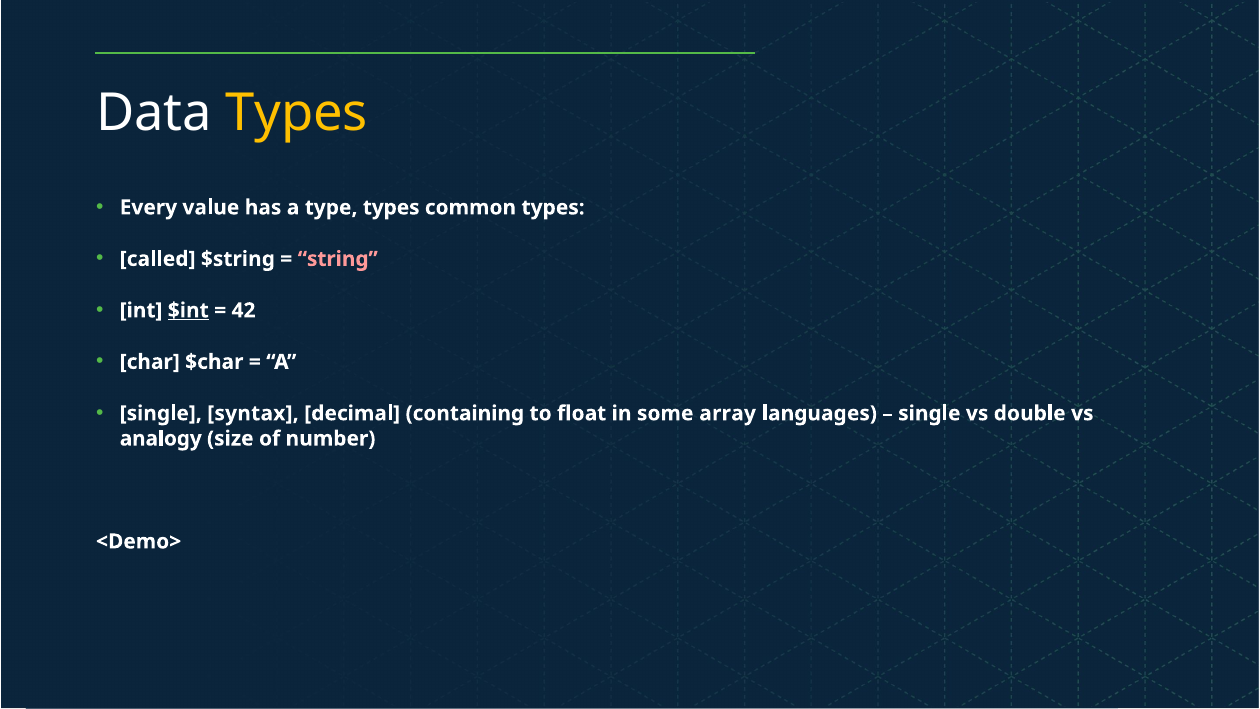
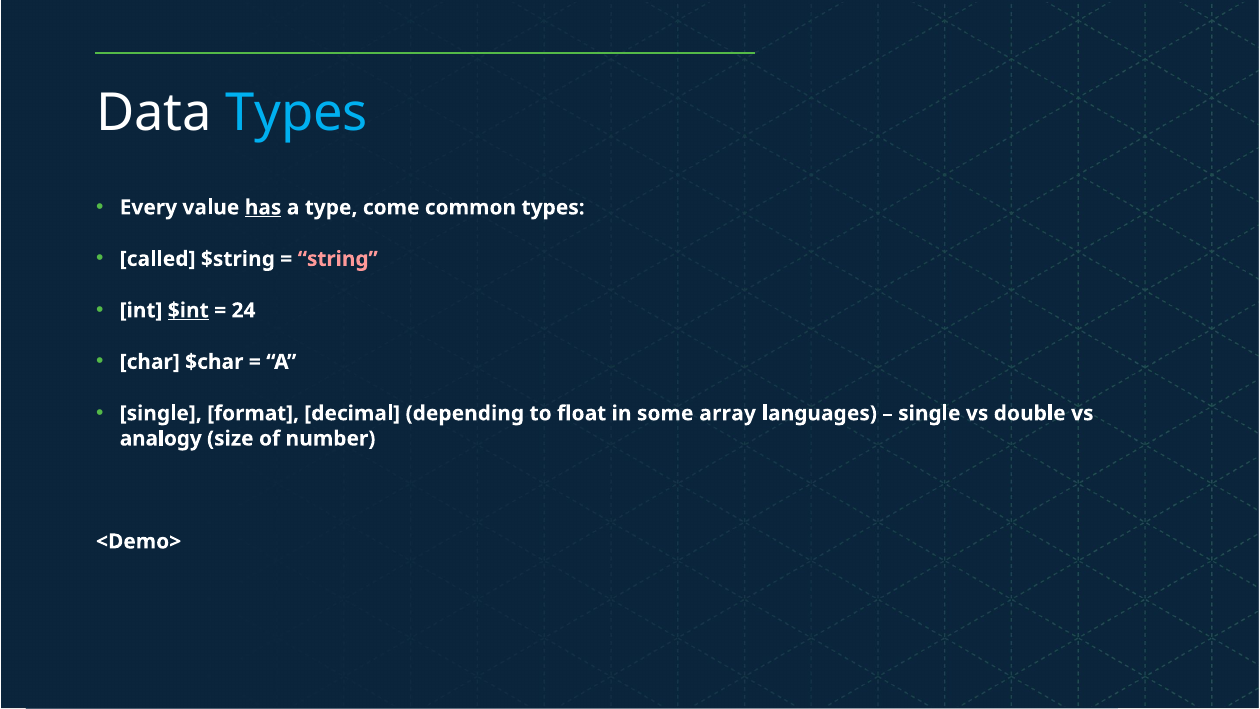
Types at (297, 113) colour: yellow -> light blue
has underline: none -> present
type types: types -> come
42: 42 -> 24
syntax: syntax -> format
containing: containing -> depending
